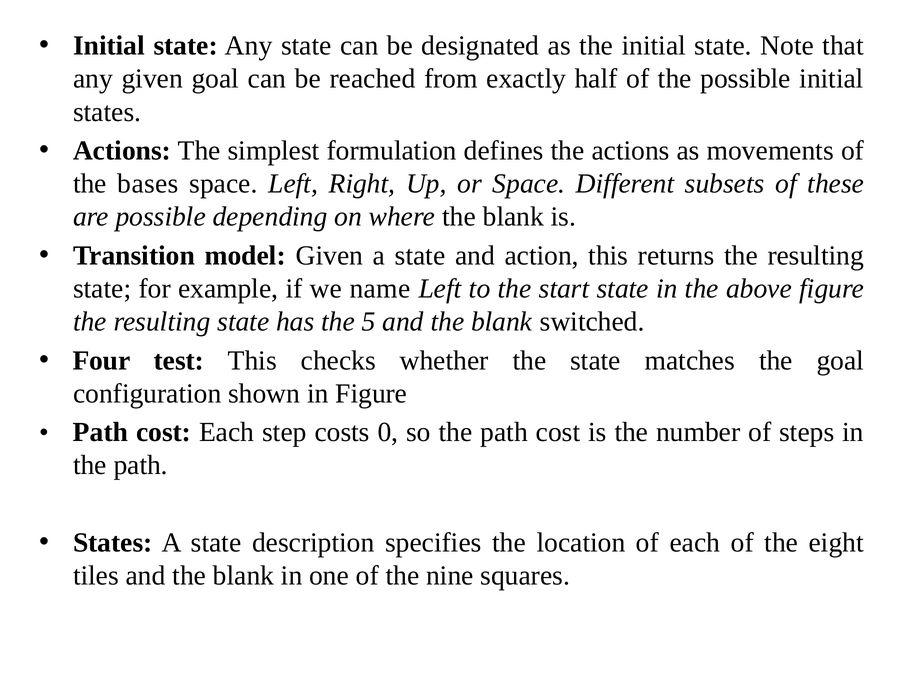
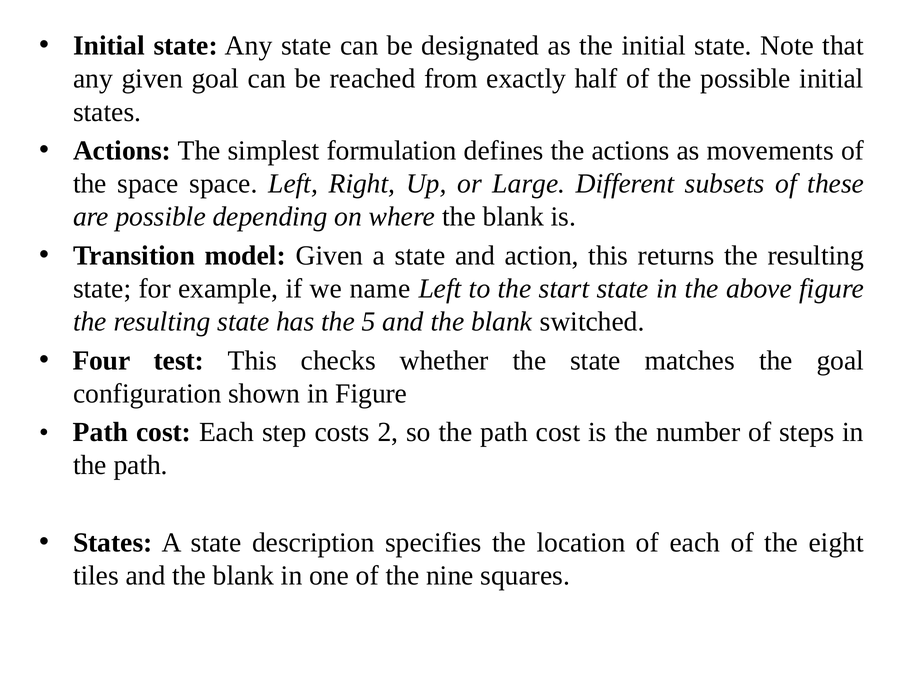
the bases: bases -> space
or Space: Space -> Large
0: 0 -> 2
